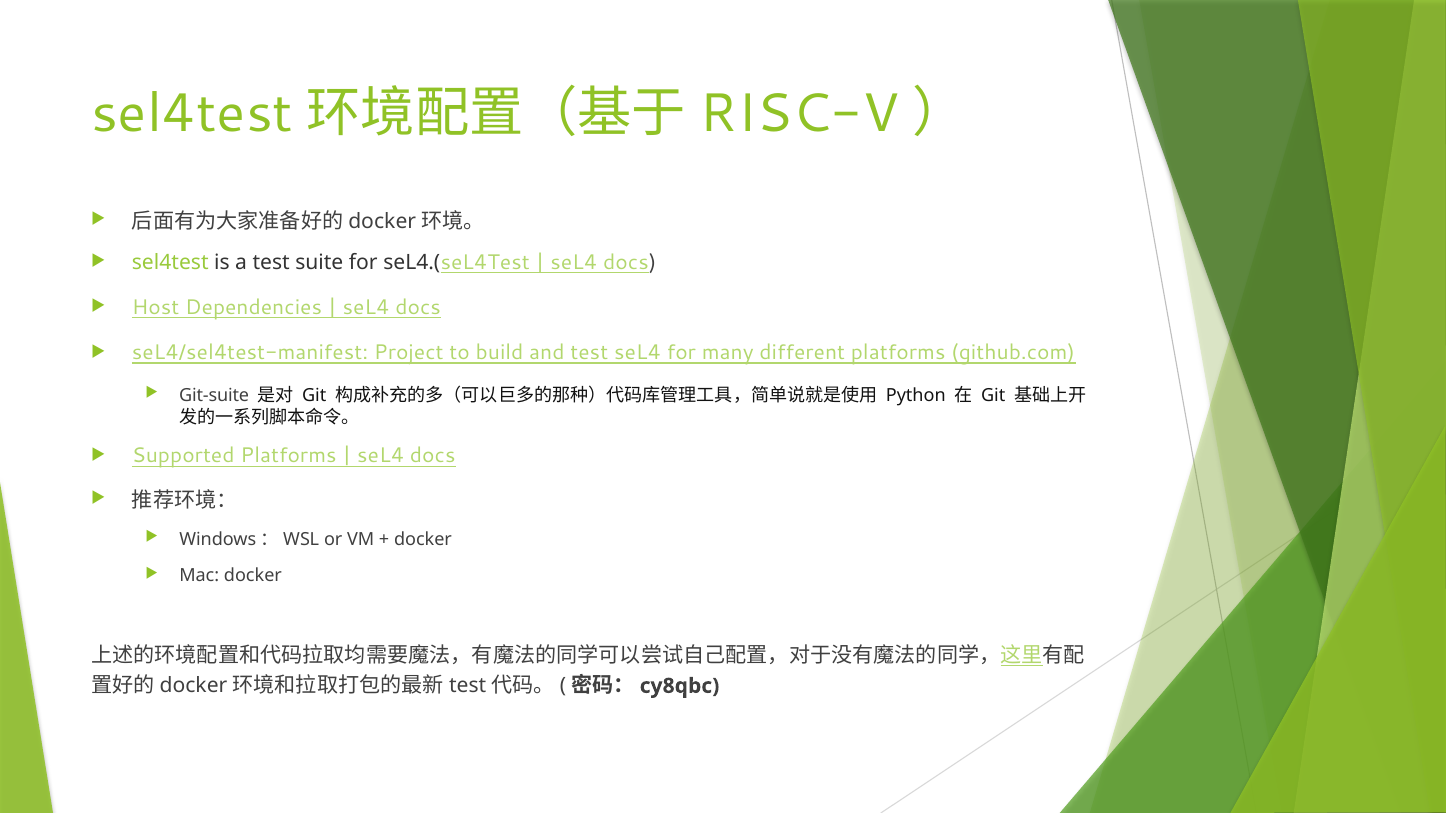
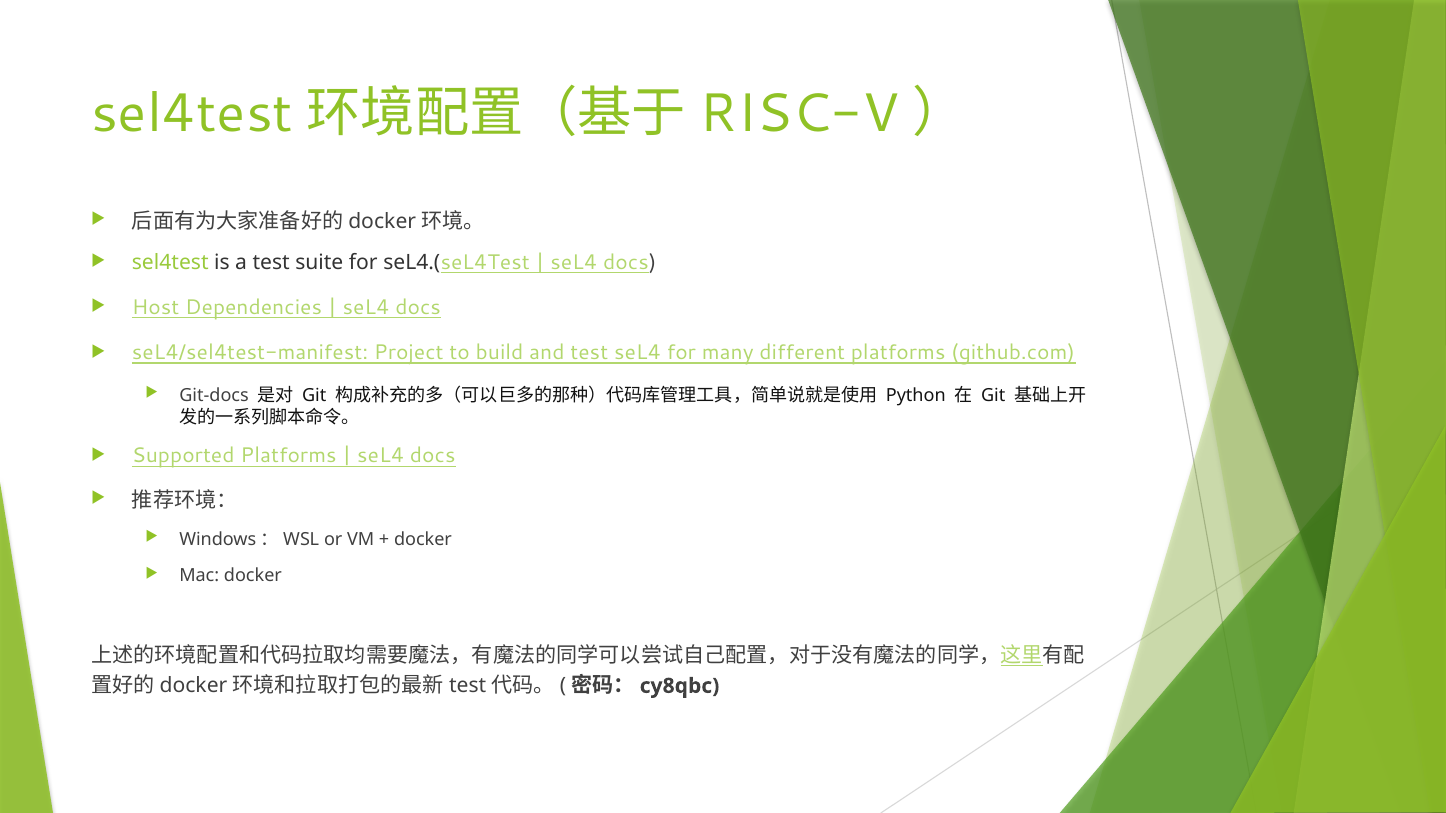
Git-suite: Git-suite -> Git-docs
